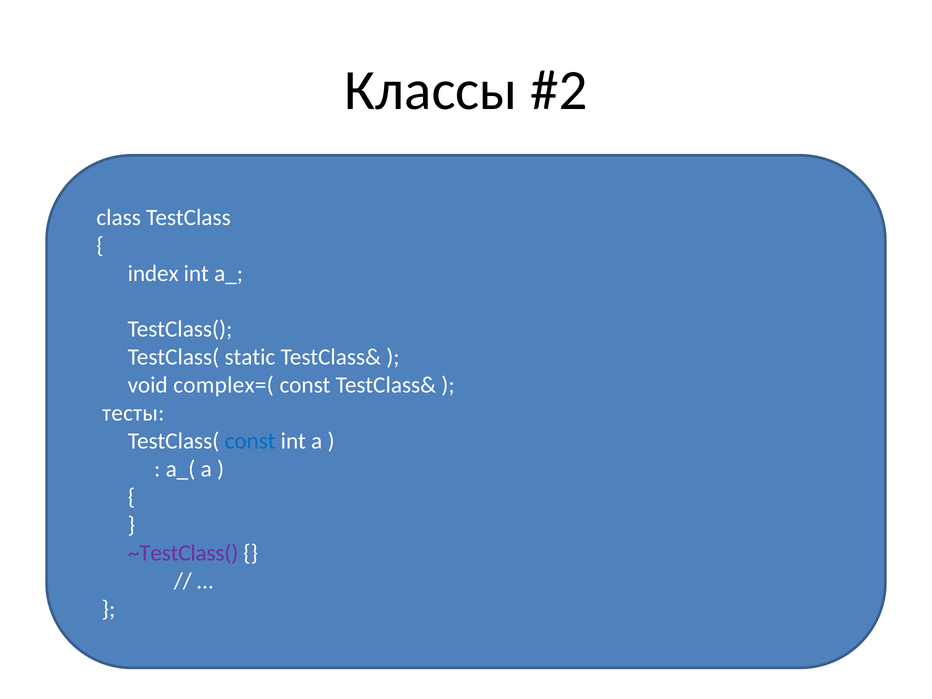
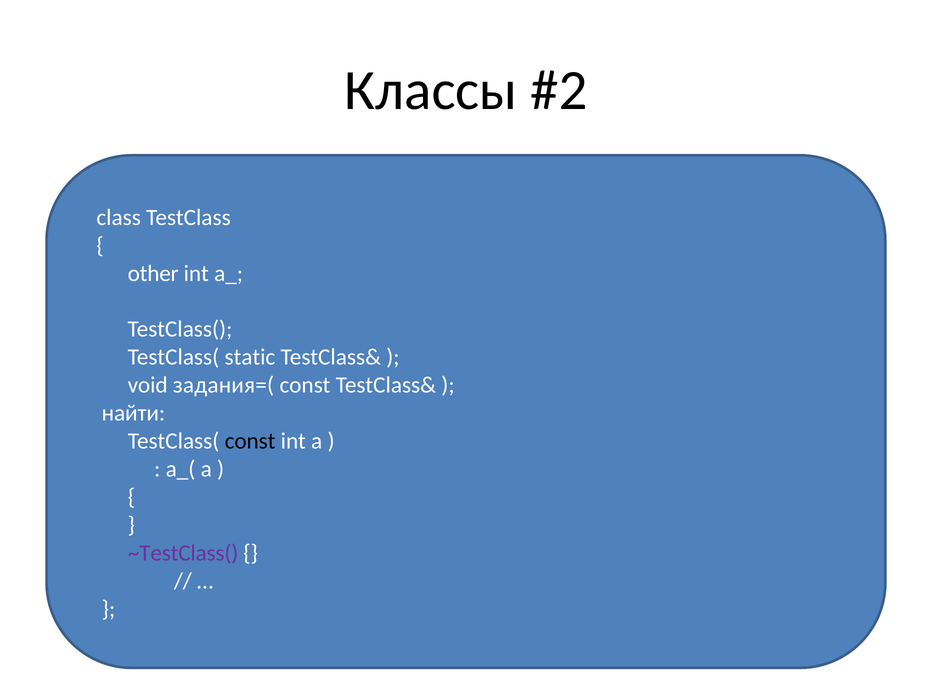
index: index -> other
complex=(: complex=( -> задания=(
тесты: тесты -> найти
const at (250, 441) colour: blue -> black
